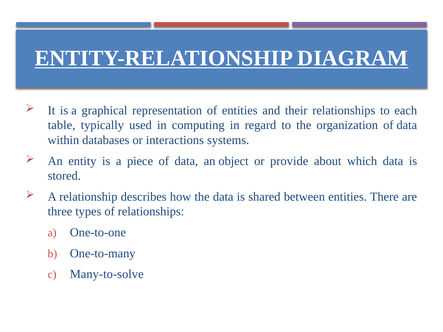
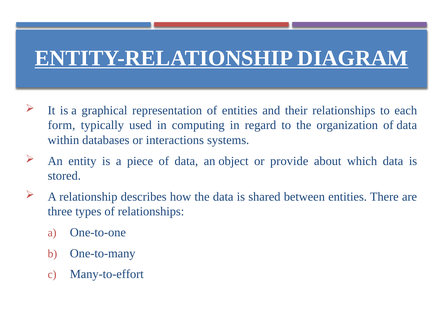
table: table -> form
Many-to-solve: Many-to-solve -> Many-to-effort
